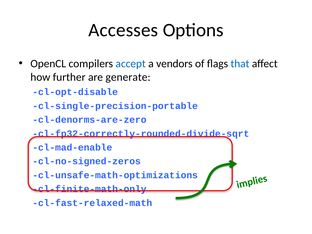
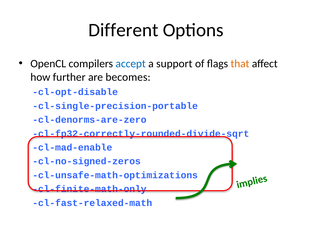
Accesses: Accesses -> Different
vendors: vendors -> support
that colour: blue -> orange
generate: generate -> becomes
